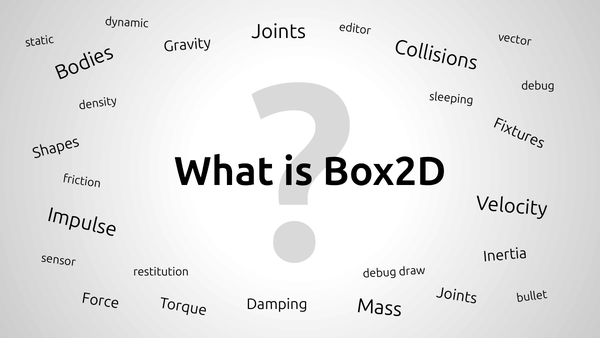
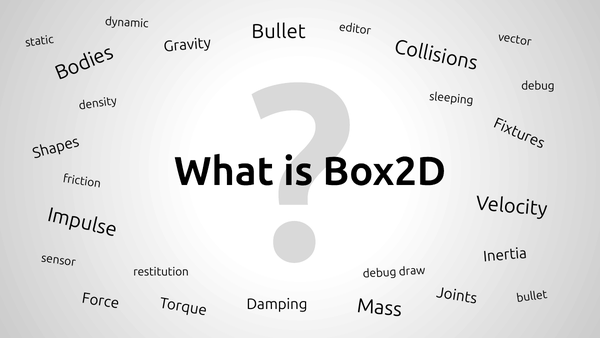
Joints at (279, 32): Joints -> Bullet
